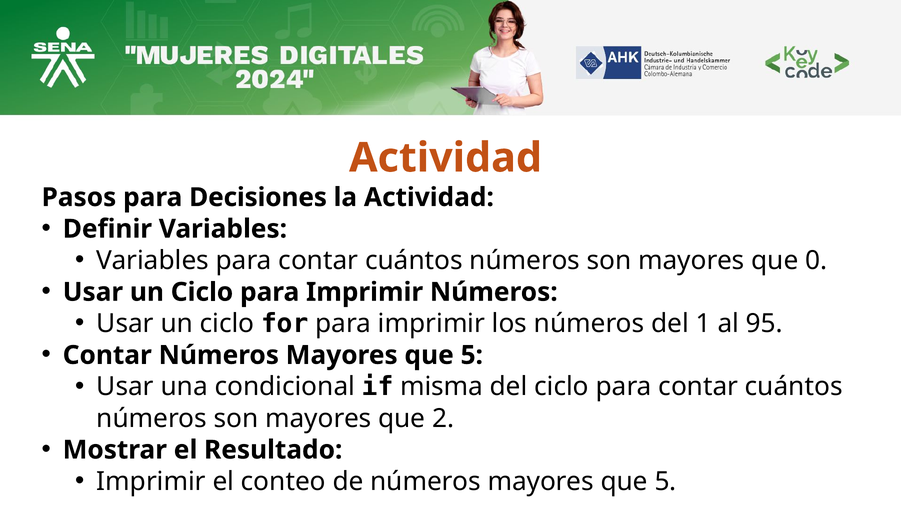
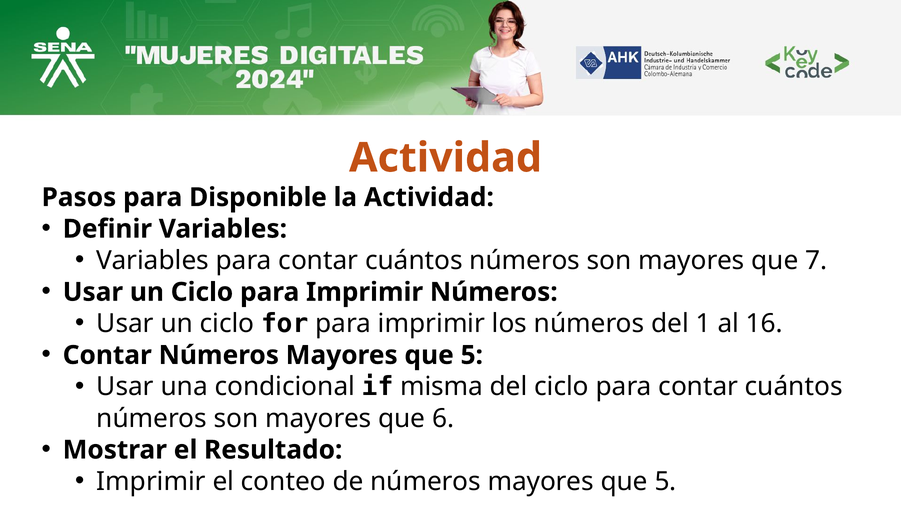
Decisiones: Decisiones -> Disponible
0: 0 -> 7
95: 95 -> 16
2: 2 -> 6
